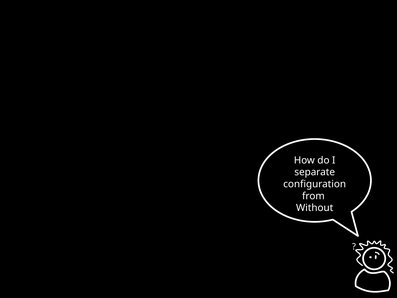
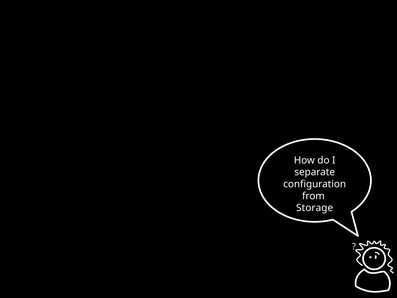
Without: Without -> Storage
